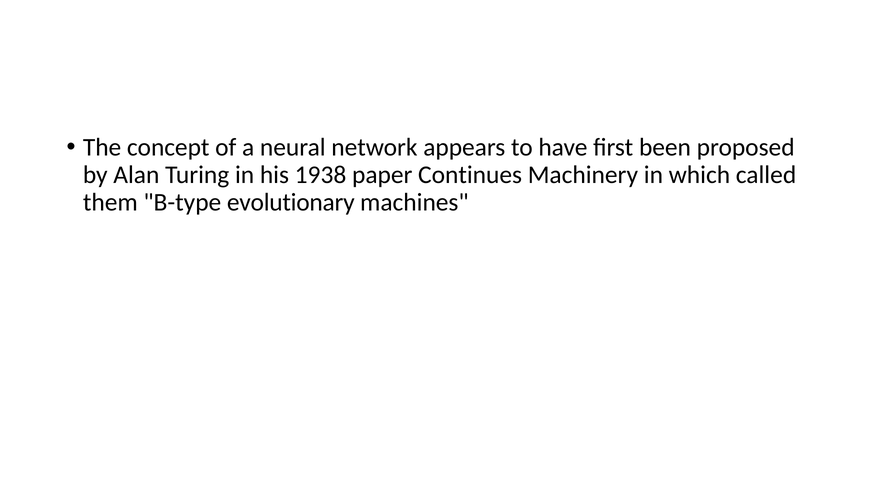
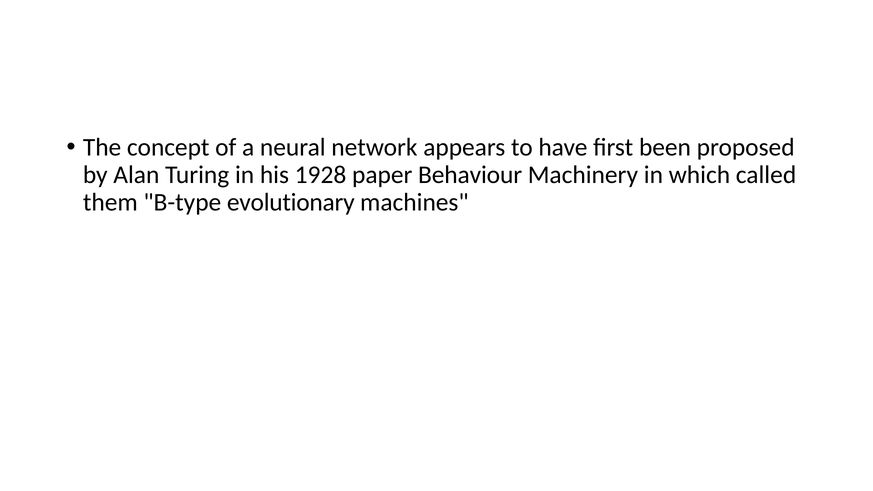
1938: 1938 -> 1928
Continues: Continues -> Behaviour
